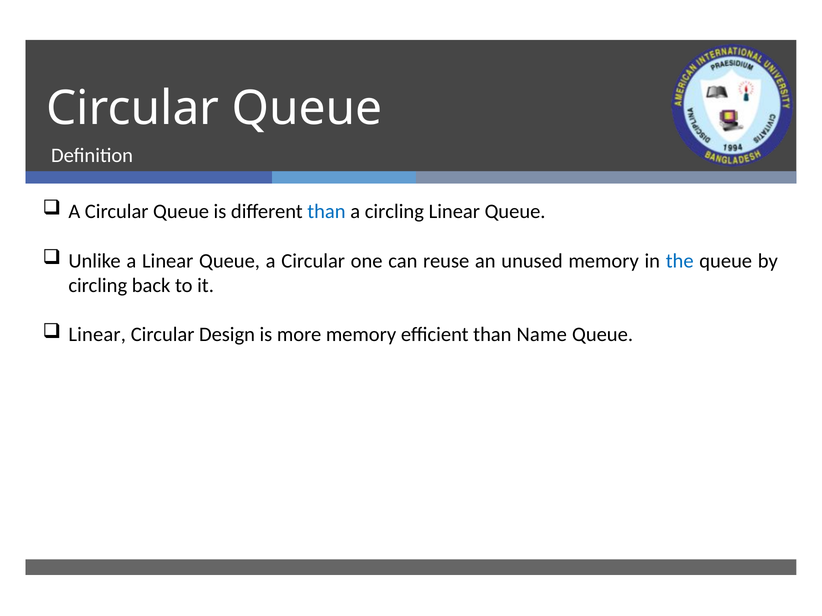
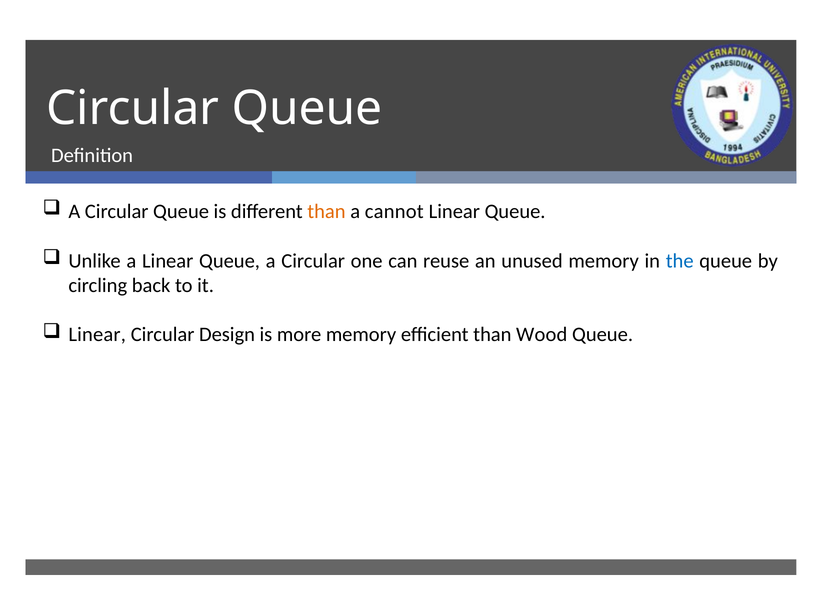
than at (326, 212) colour: blue -> orange
a circling: circling -> cannot
Name: Name -> Wood
